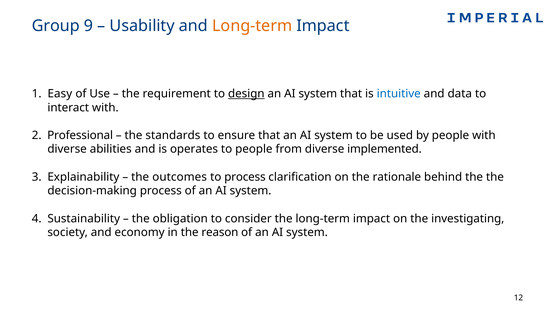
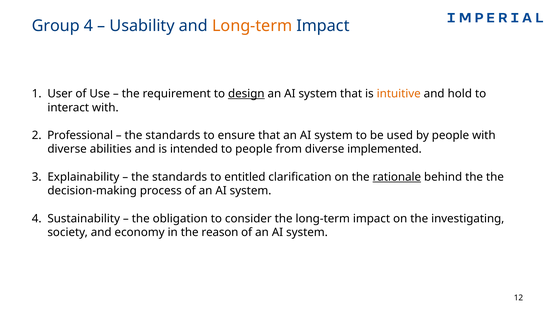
Group 9: 9 -> 4
Easy: Easy -> User
intuitive colour: blue -> orange
data: data -> hold
operates: operates -> intended
outcomes at (180, 177): outcomes -> standards
to process: process -> entitled
rationale underline: none -> present
